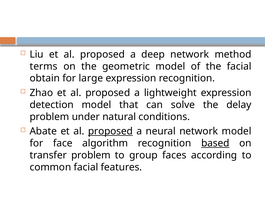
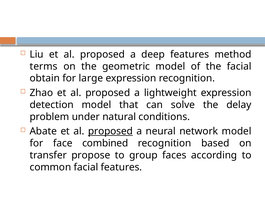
deep network: network -> features
algorithm: algorithm -> combined
based underline: present -> none
transfer problem: problem -> propose
